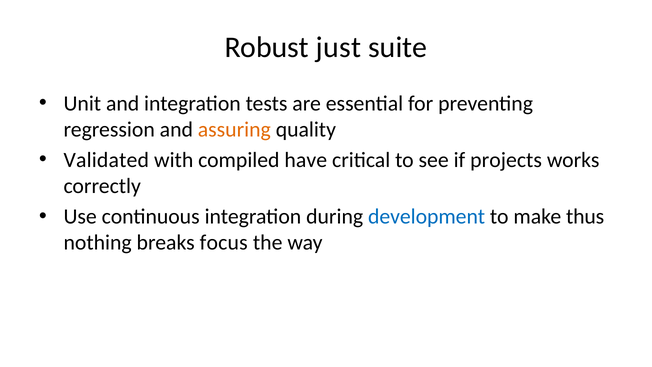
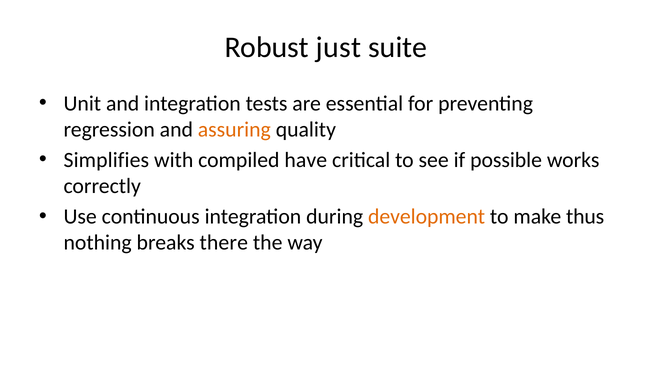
Validated: Validated -> Simplifies
projects: projects -> possible
development colour: blue -> orange
focus: focus -> there
